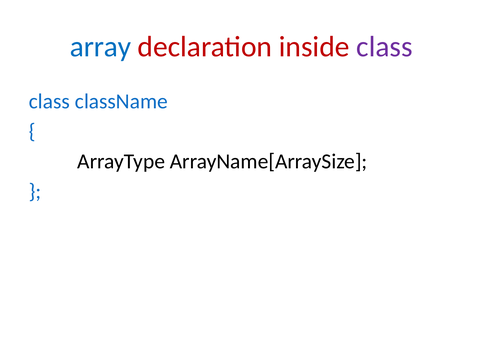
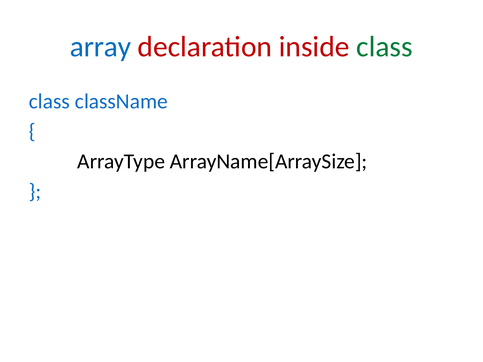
class at (384, 47) colour: purple -> green
